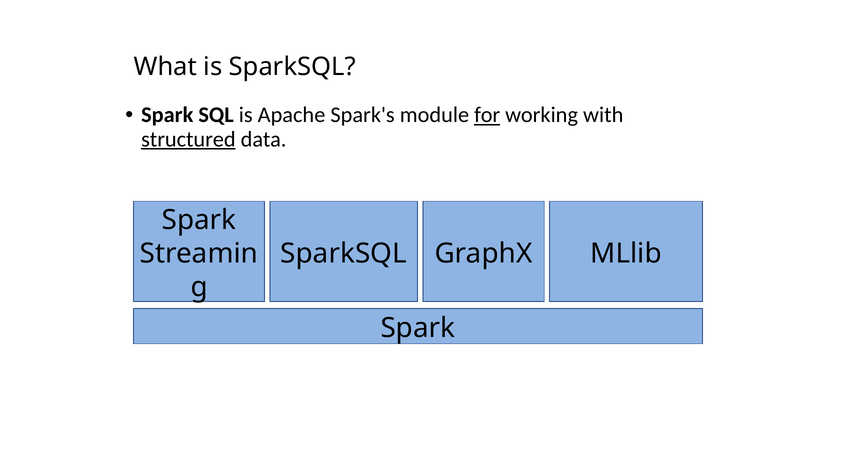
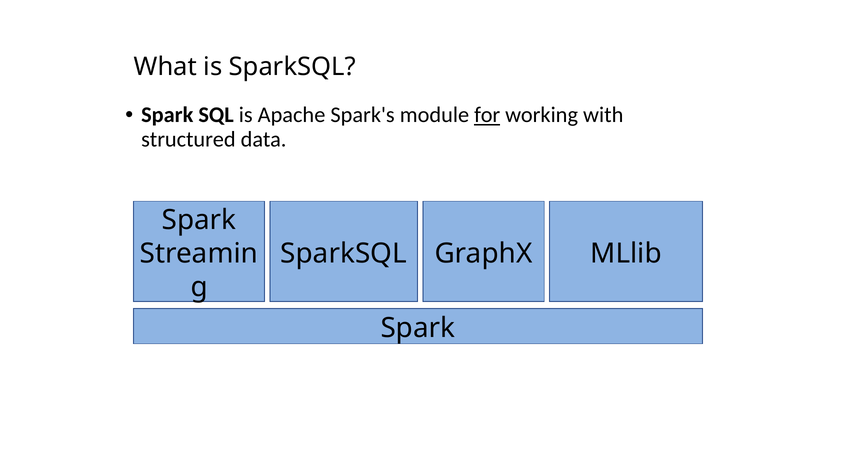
structured underline: present -> none
